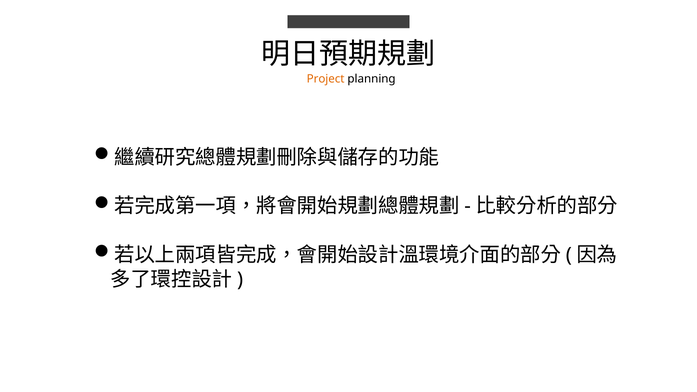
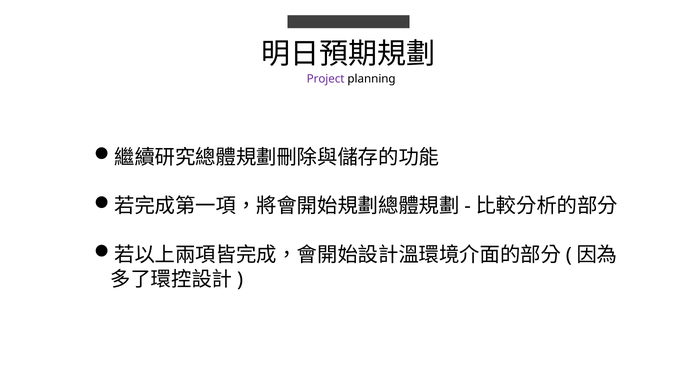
Project colour: orange -> purple
